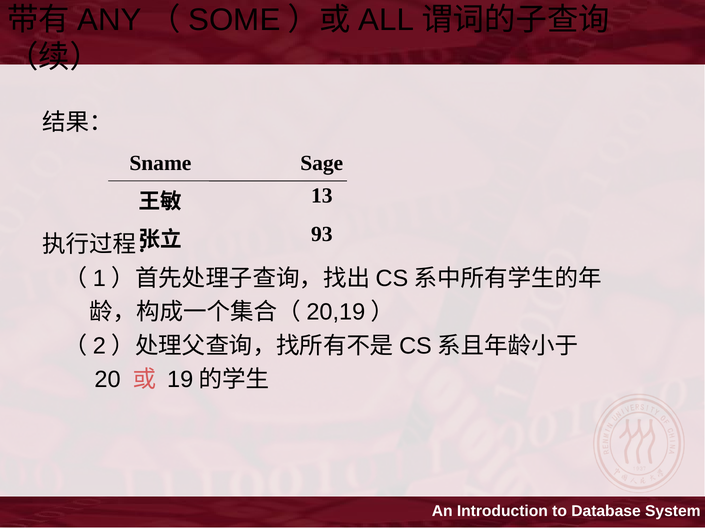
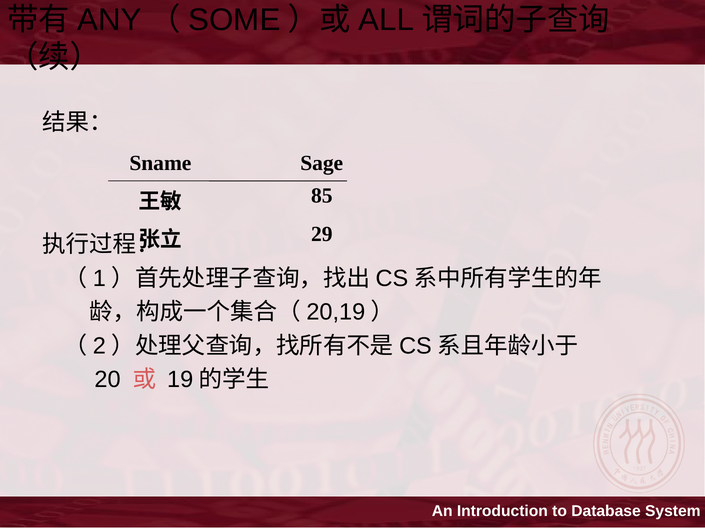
13: 13 -> 85
93: 93 -> 29
